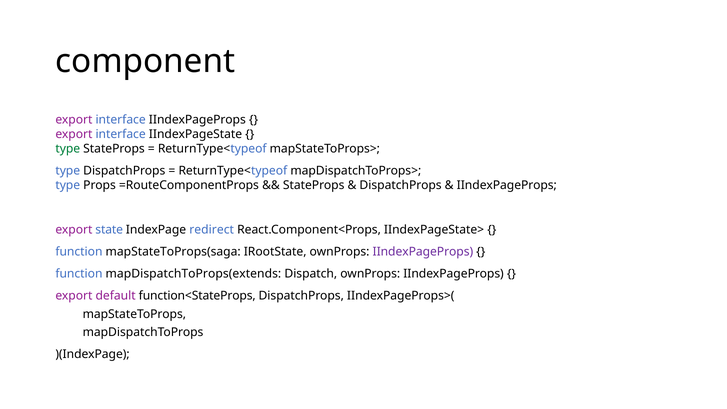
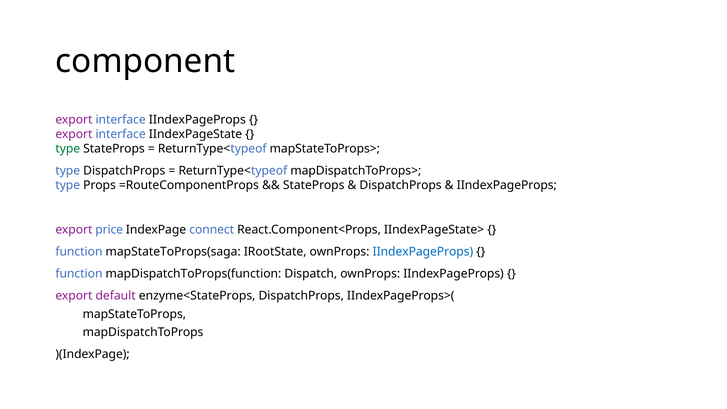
state: state -> price
redirect: redirect -> connect
IIndexPageProps at (423, 252) colour: purple -> blue
mapDispatchToProps(extends: mapDispatchToProps(extends -> mapDispatchToProps(function
function<StateProps: function<StateProps -> enzyme<StateProps
